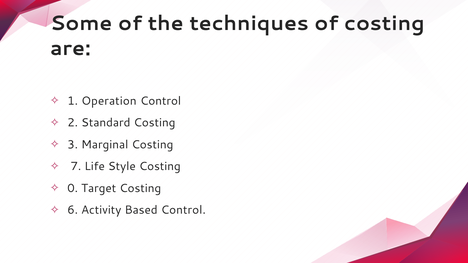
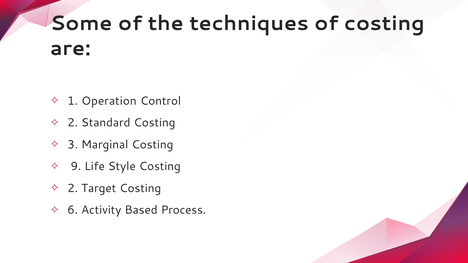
7: 7 -> 9
0 at (73, 188): 0 -> 2
Based Control: Control -> Process
